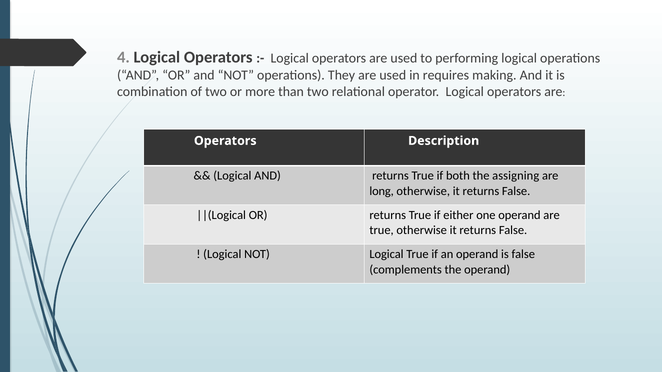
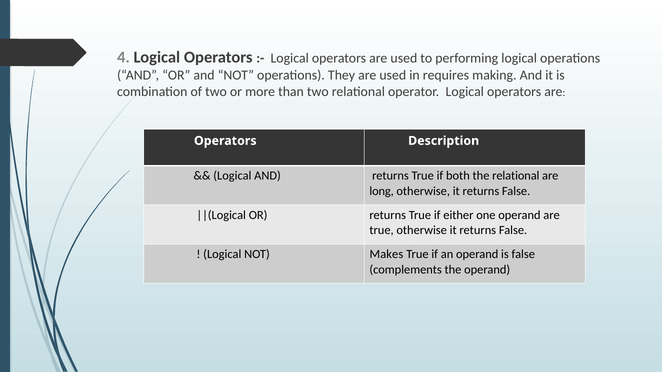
the assigning: assigning -> relational
NOT Logical: Logical -> Makes
